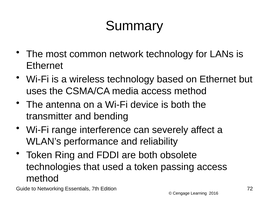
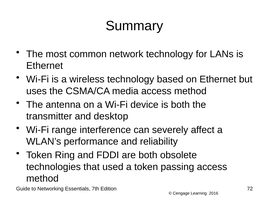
bending: bending -> desktop
